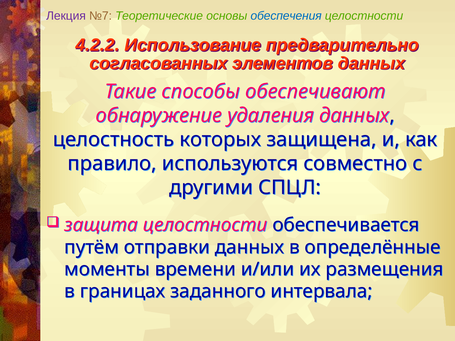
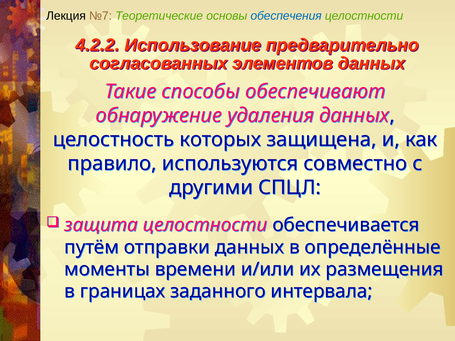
Лекция colour: purple -> black
